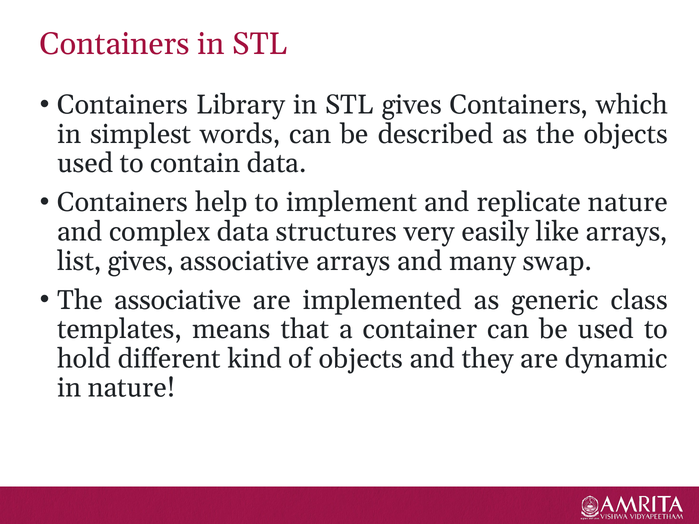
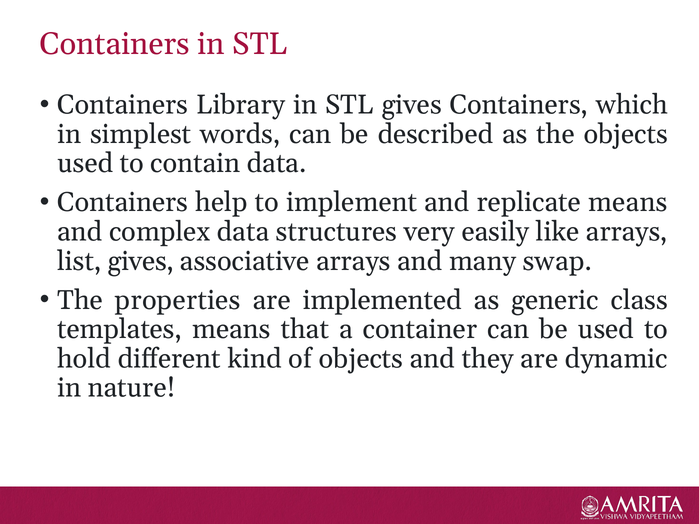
replicate nature: nature -> means
The associative: associative -> properties
